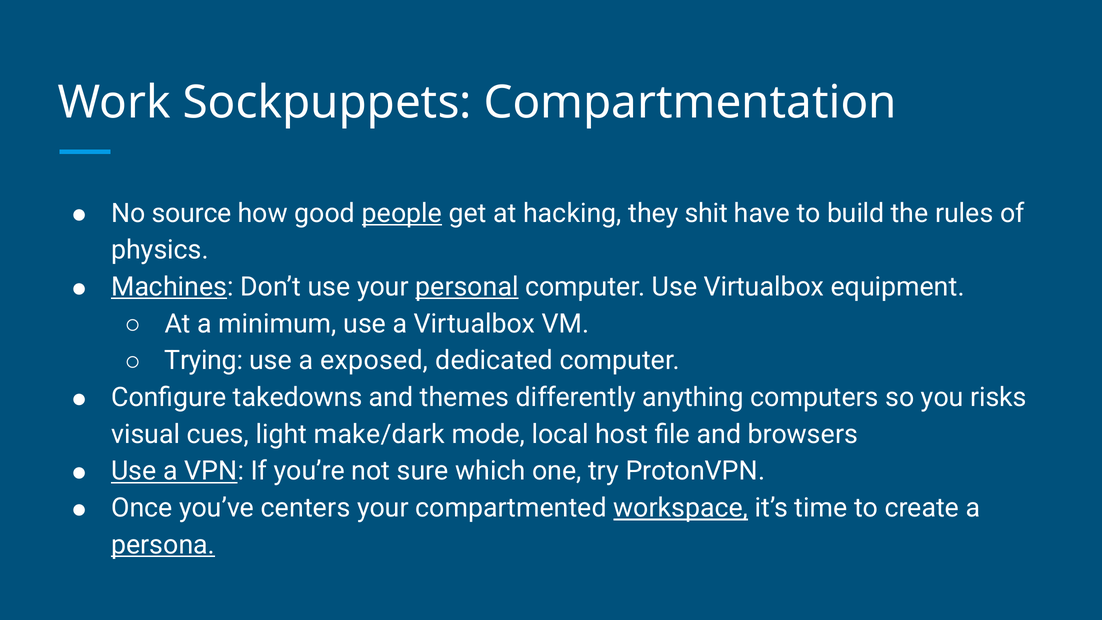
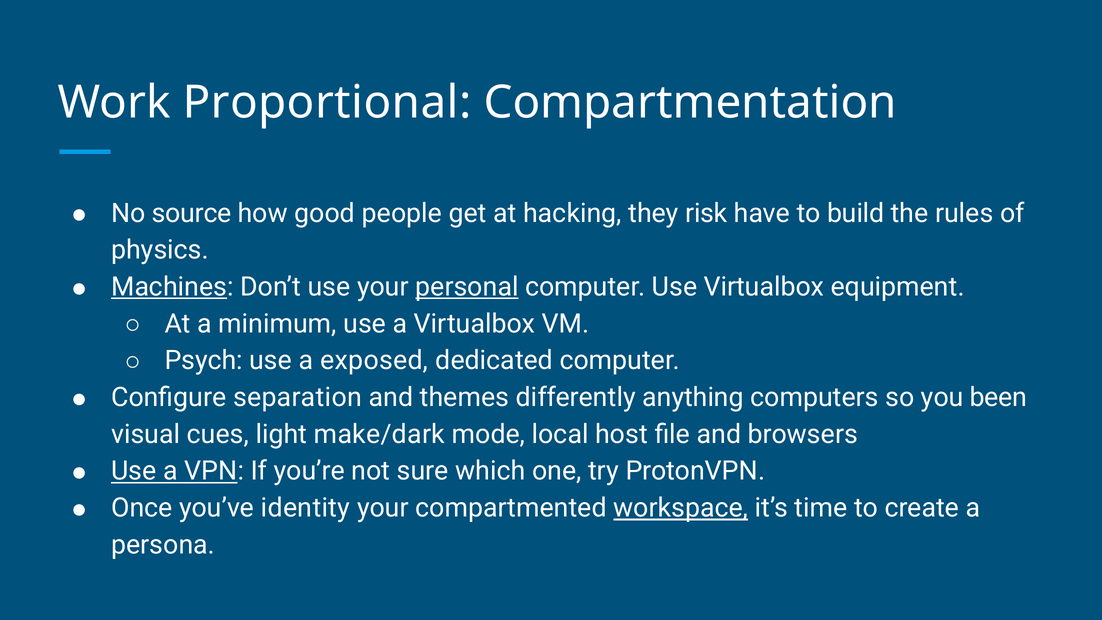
Sockpuppets: Sockpuppets -> Proportional
people underline: present -> none
shit: shit -> risk
Trying: Trying -> Psych
takedowns: takedowns -> separation
risks: risks -> been
centers: centers -> identity
persona underline: present -> none
